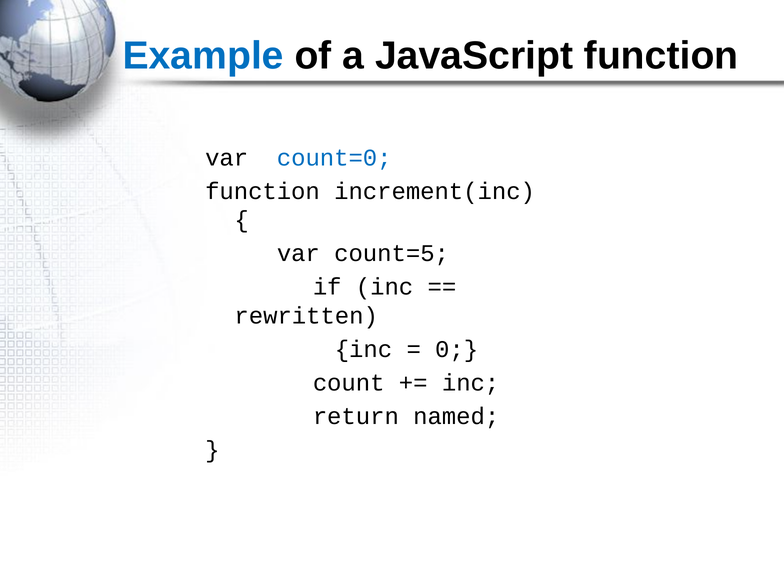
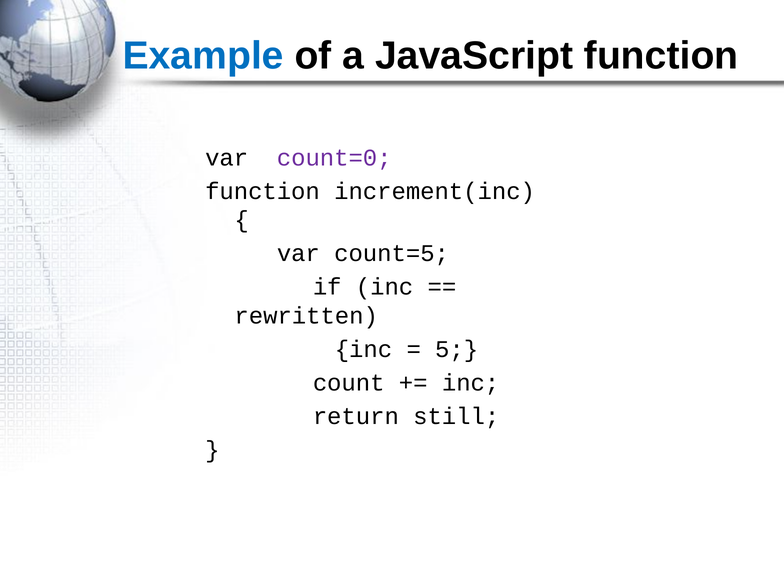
count=0 colour: blue -> purple
0: 0 -> 5
named: named -> still
